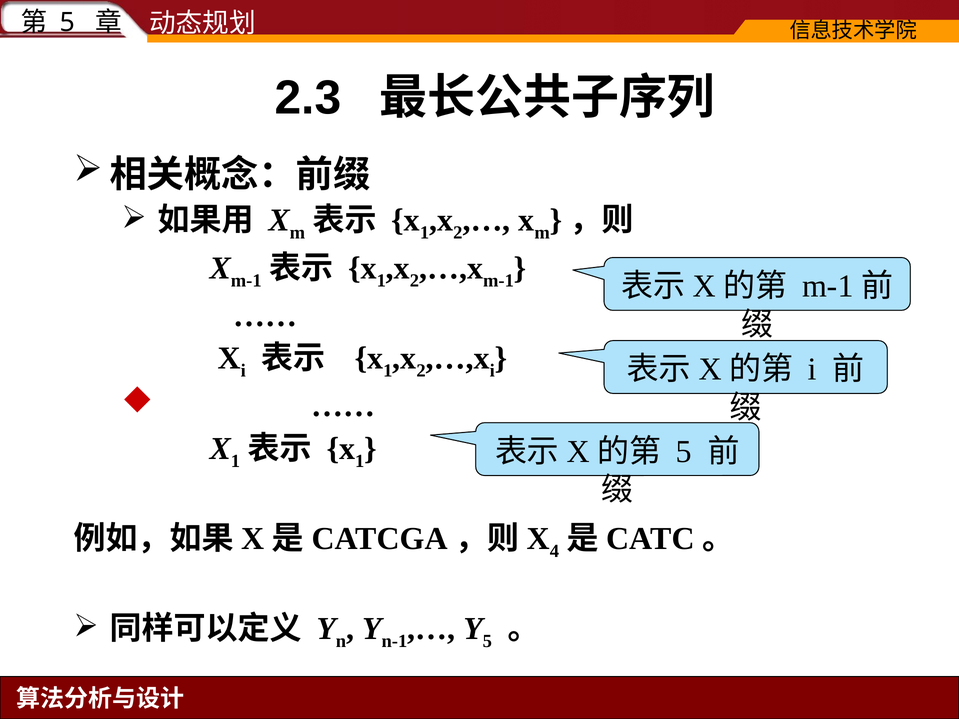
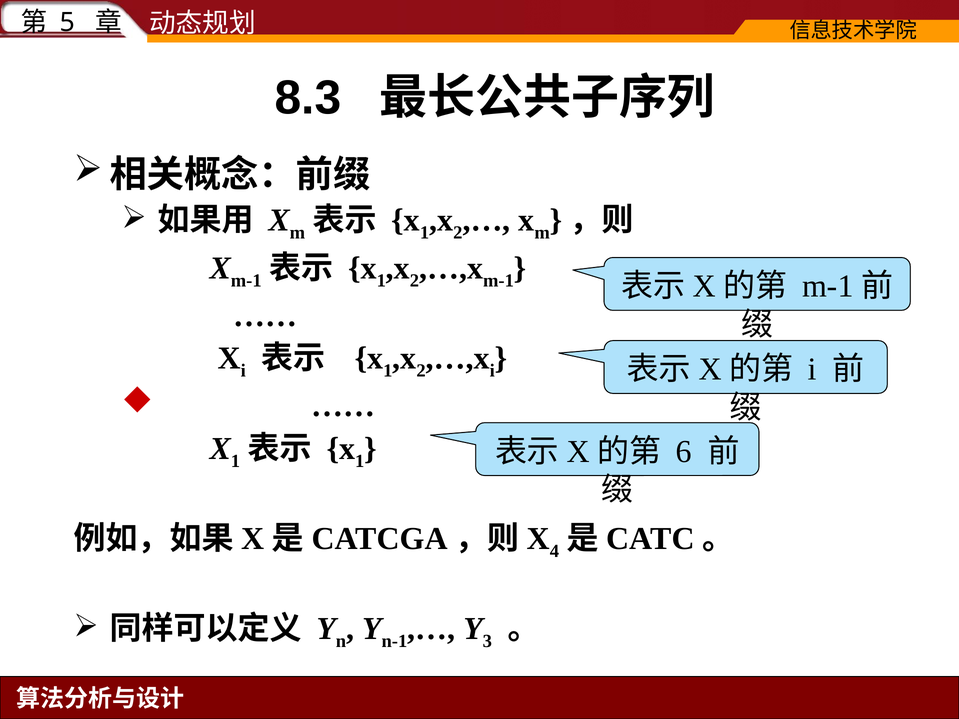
2.3: 2.3 -> 8.3
5 at (684, 452): 5 -> 6
5 at (487, 641): 5 -> 3
